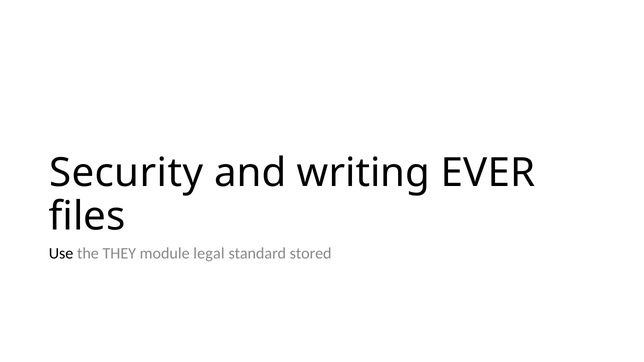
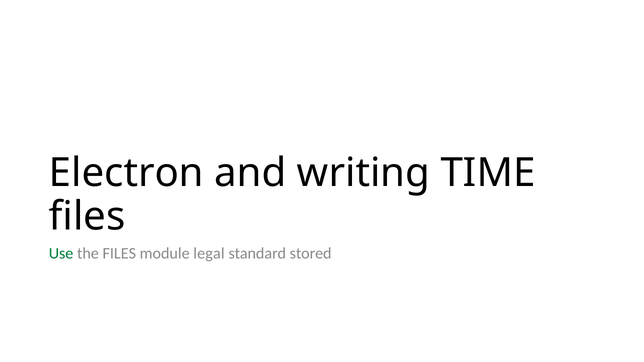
Security: Security -> Electron
EVER: EVER -> TIME
Use colour: black -> green
the THEY: THEY -> FILES
